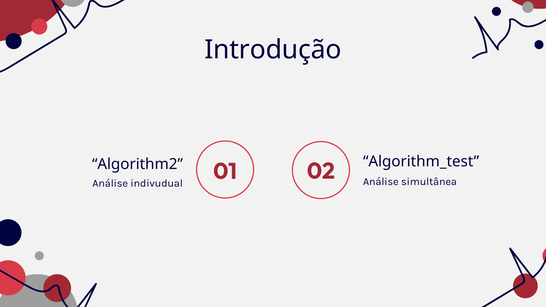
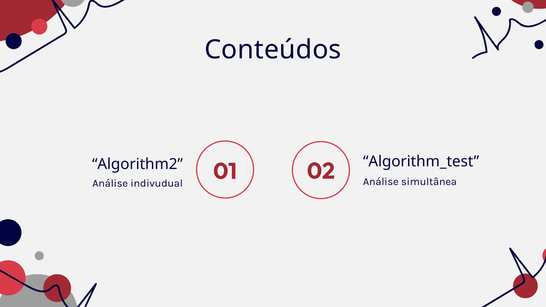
Introdução: Introdução -> Conteúdos
